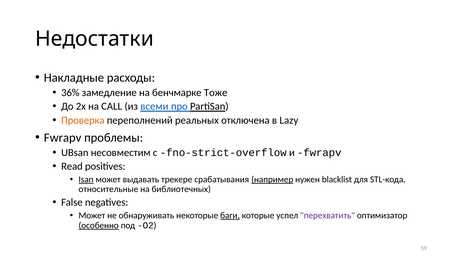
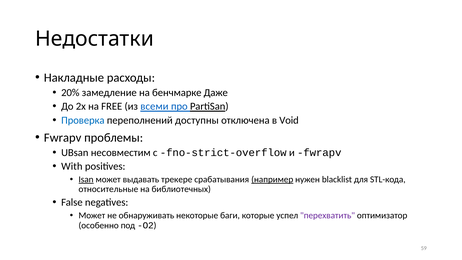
36%: 36% -> 20%
Тоже: Тоже -> Даже
CALL: CALL -> FREE
Проверка colour: orange -> blue
реальных: реальных -> доступны
Lazy: Lazy -> Void
Read: Read -> With
баги underline: present -> none
особенно underline: present -> none
